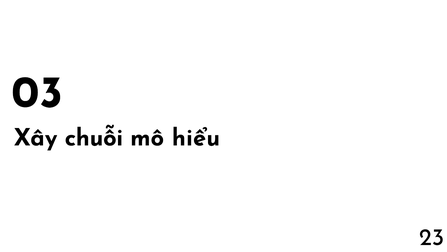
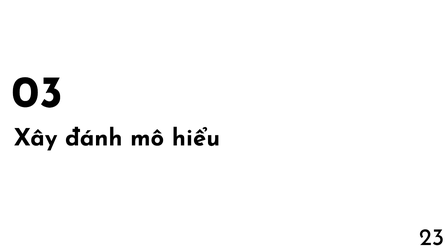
chuỗi: chuỗi -> đánh
